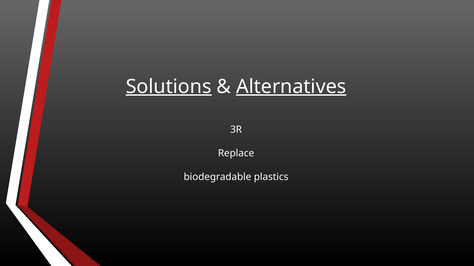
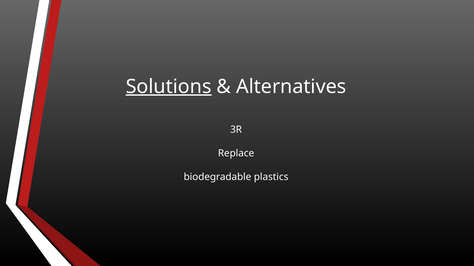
Alternatives underline: present -> none
